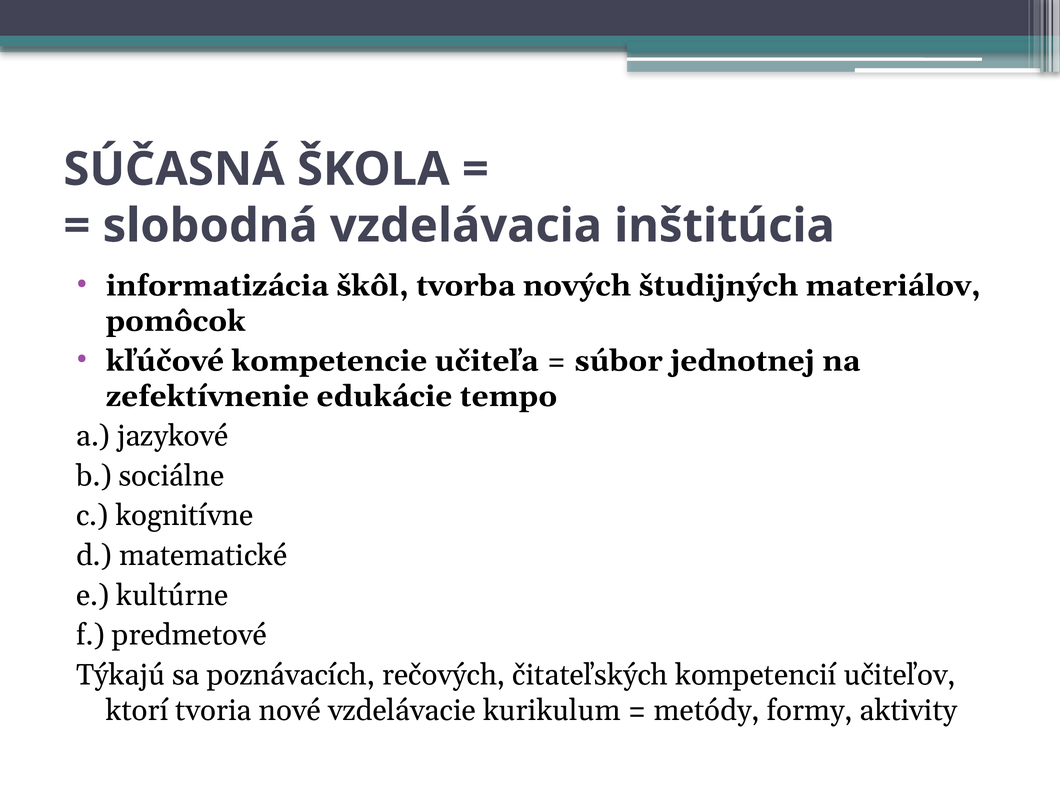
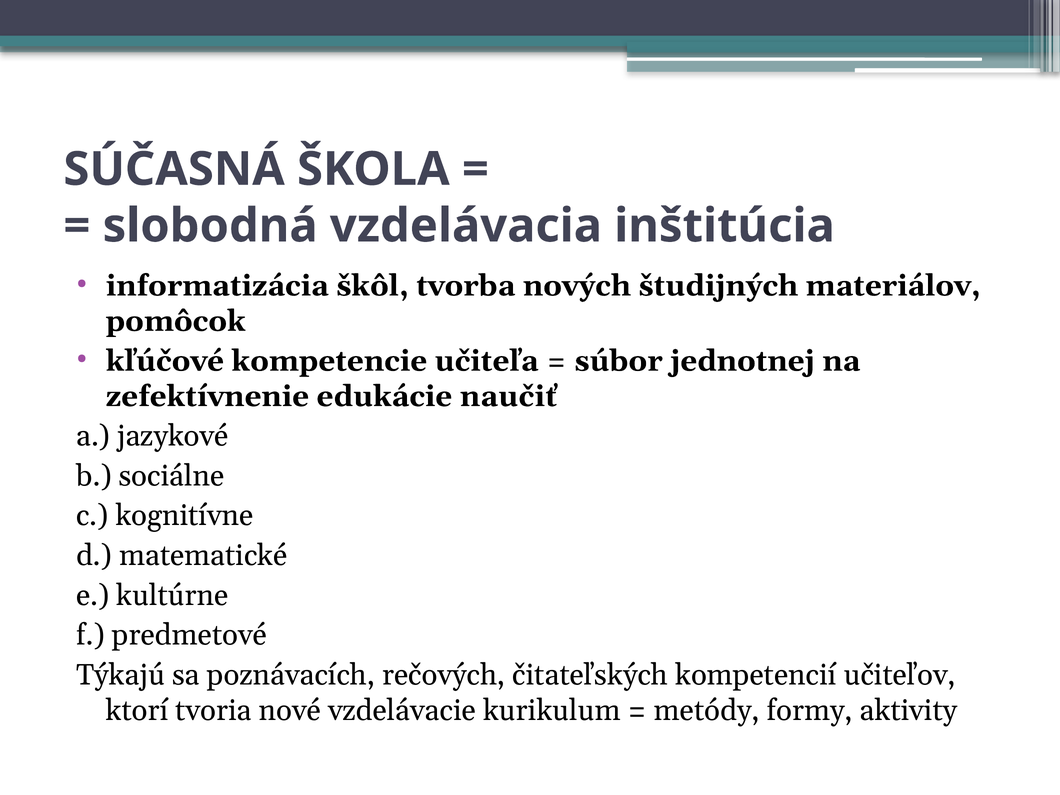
tempo: tempo -> naučiť
